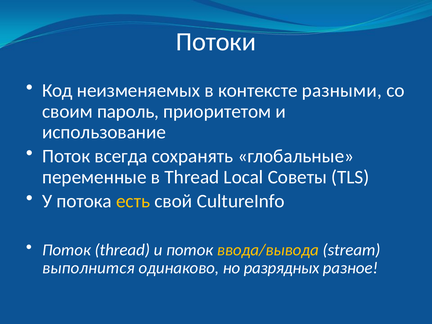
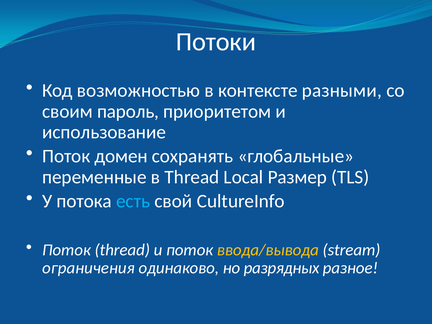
неизменяемых: неизменяемых -> возможностью
всегда: всегда -> домен
Советы: Советы -> Размер
есть colour: yellow -> light blue
выполнится: выполнится -> ограничения
